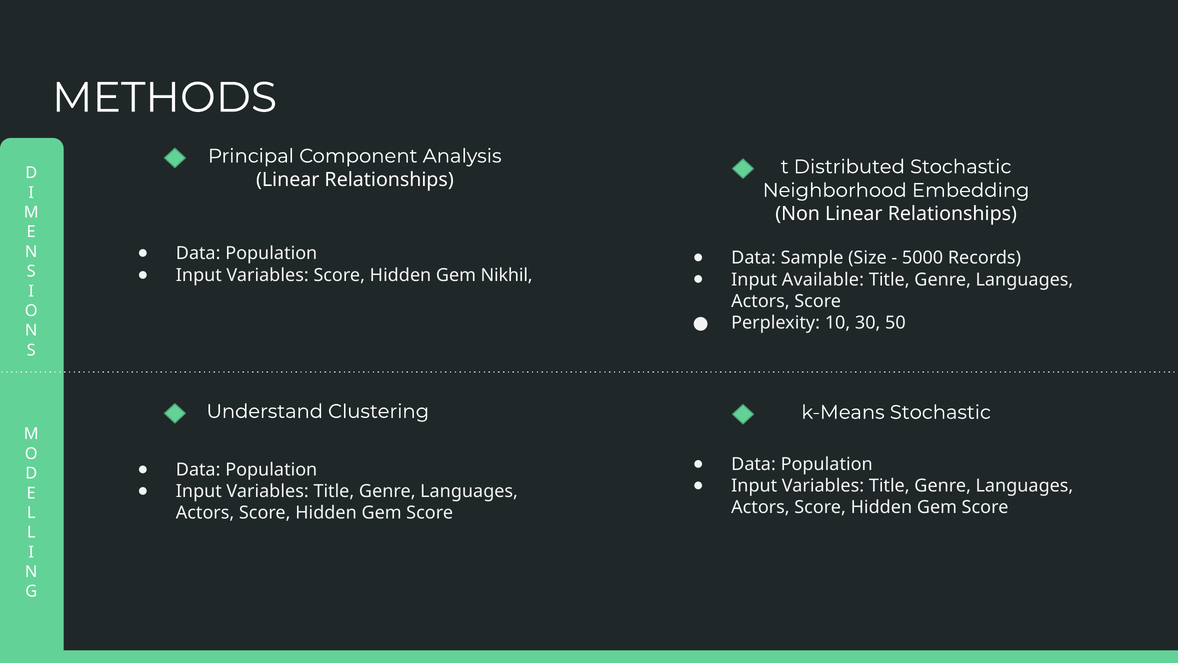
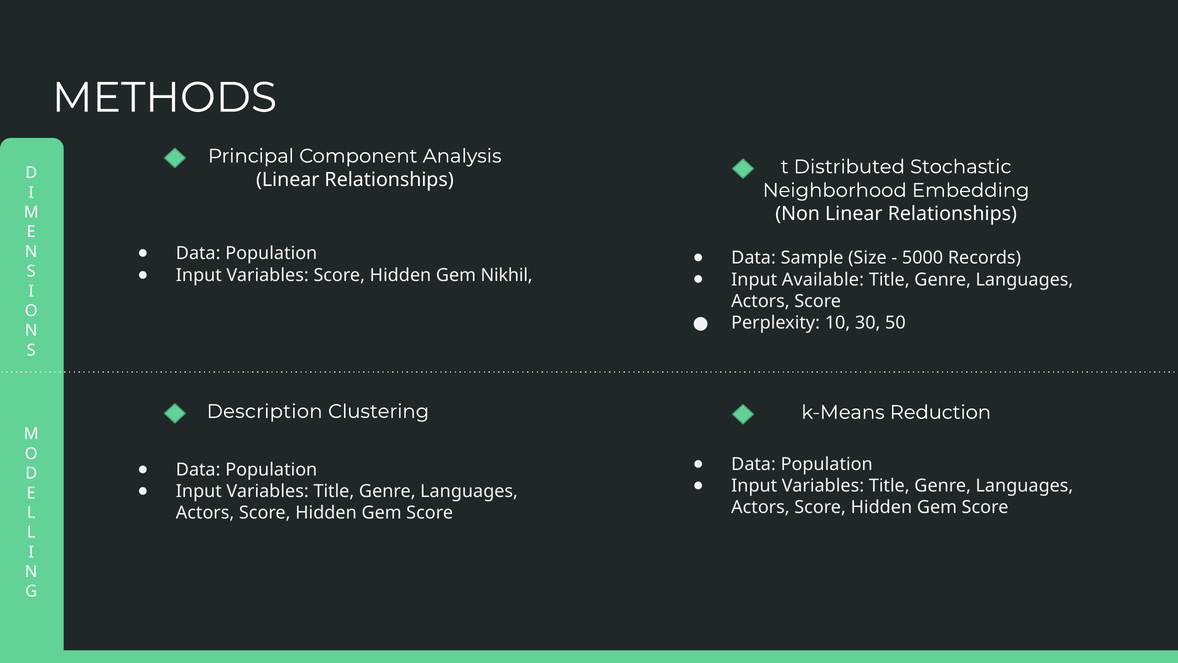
Understand: Understand -> Description
k-Means Stochastic: Stochastic -> Reduction
